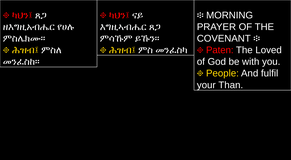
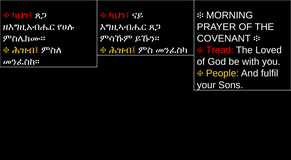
Paten: Paten -> Tread
Than: Than -> Sons
